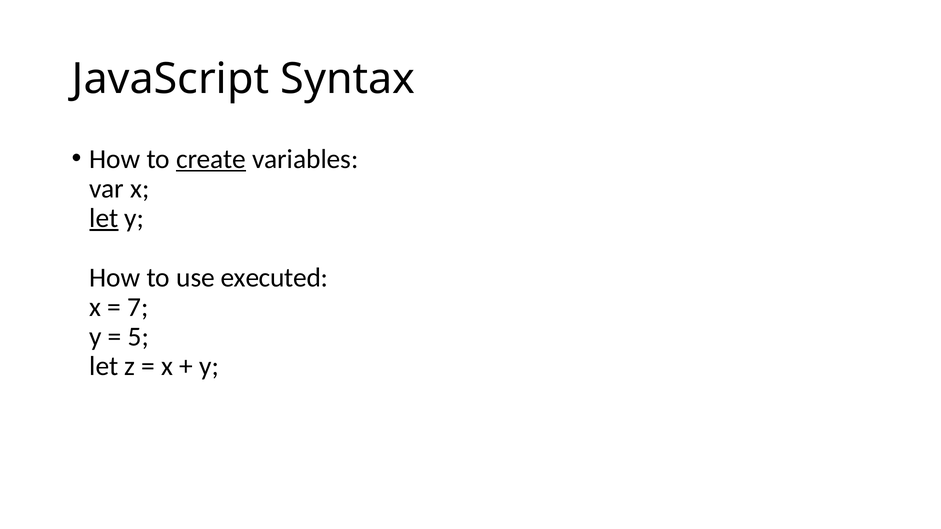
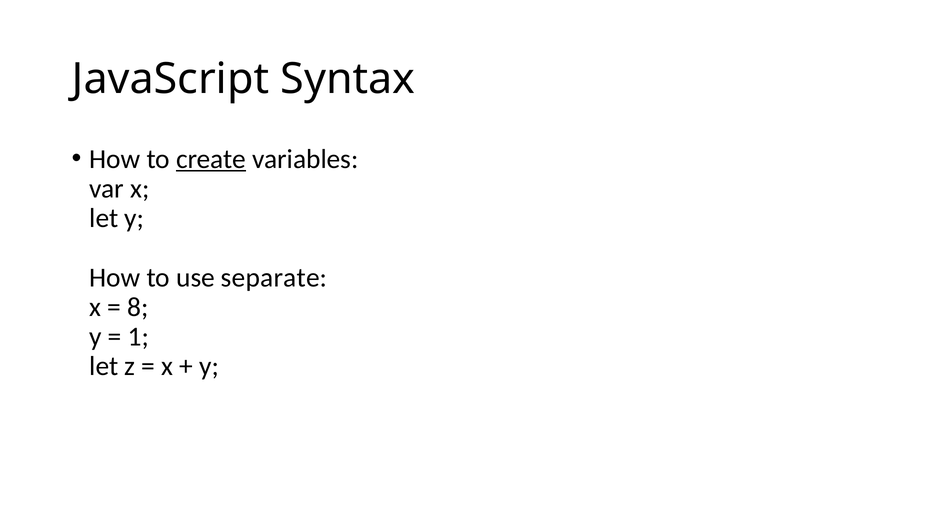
let at (104, 218) underline: present -> none
executed: executed -> separate
7: 7 -> 8
5: 5 -> 1
